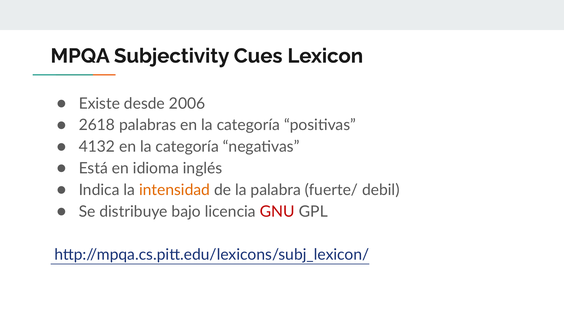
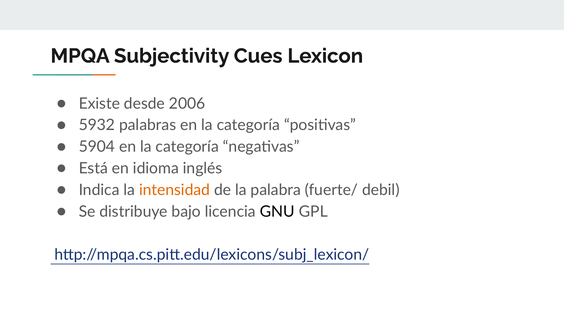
2618: 2618 -> 5932
4132: 4132 -> 5904
GNU colour: red -> black
